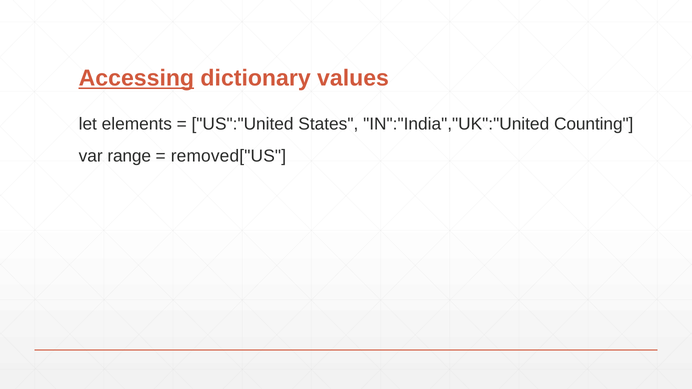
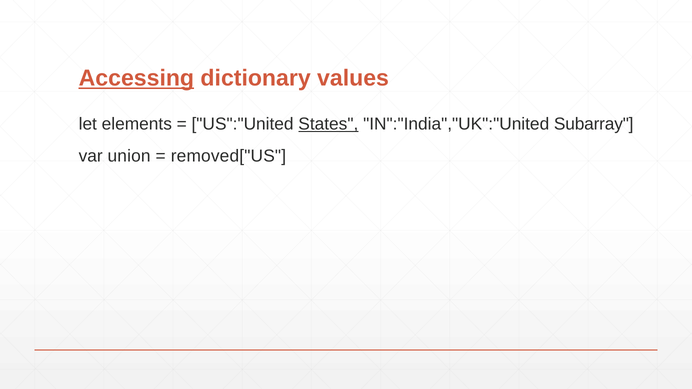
States underline: none -> present
Counting: Counting -> Subarray
range: range -> union
